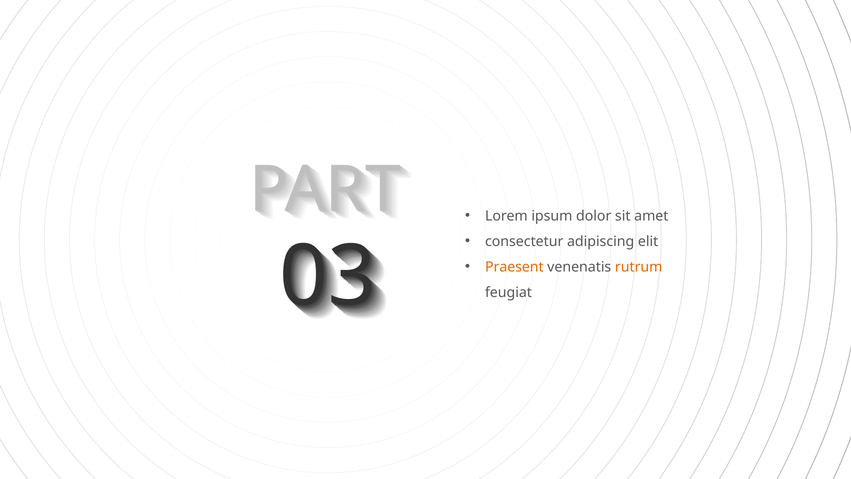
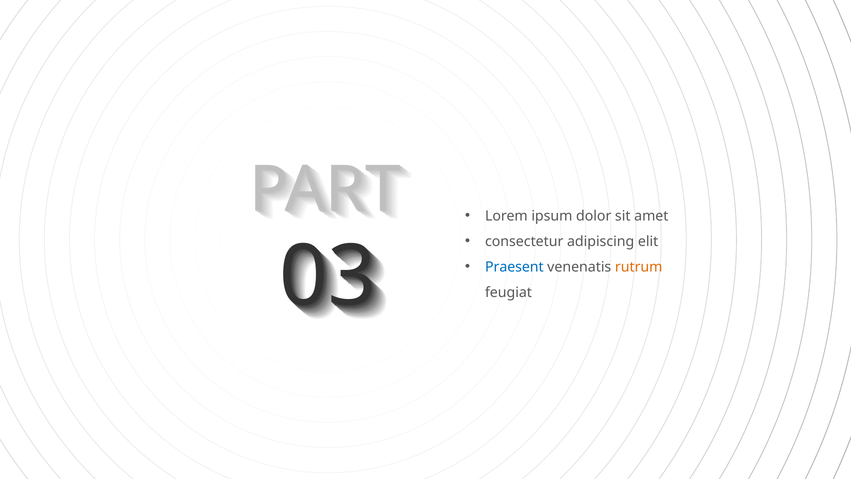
Praesent colour: orange -> blue
